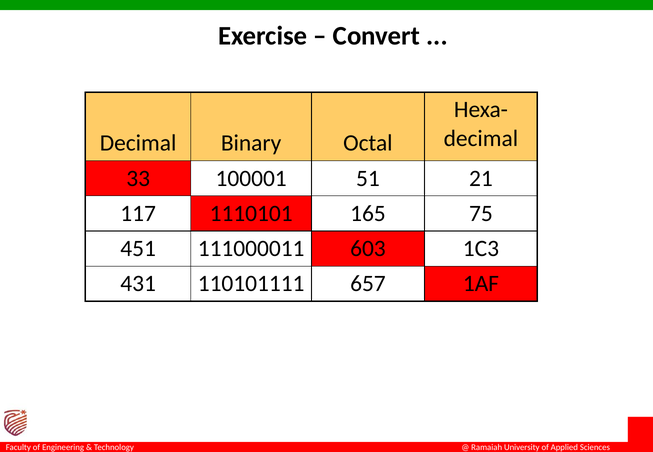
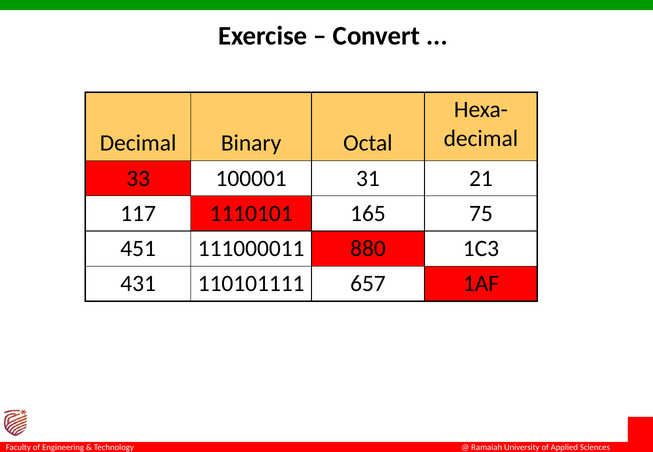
51: 51 -> 31
603: 603 -> 880
